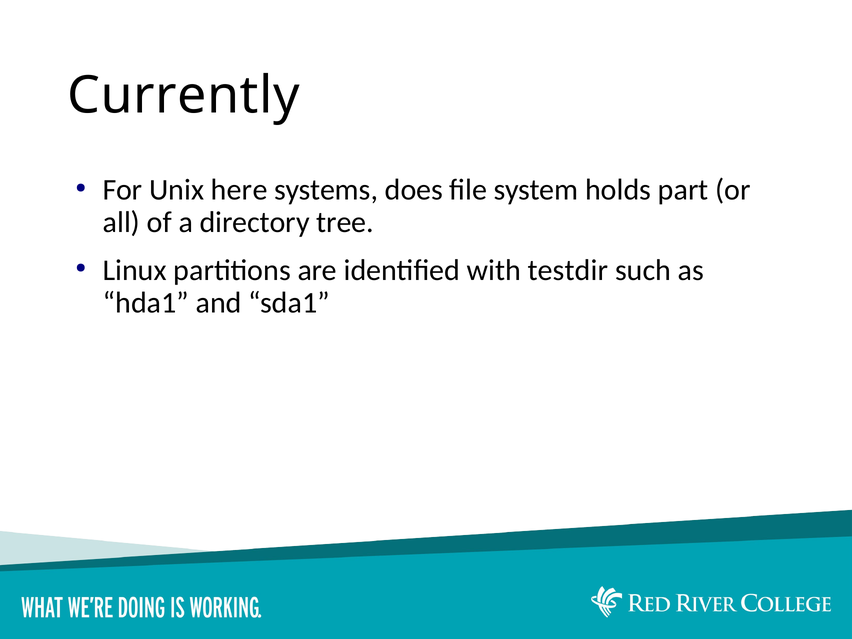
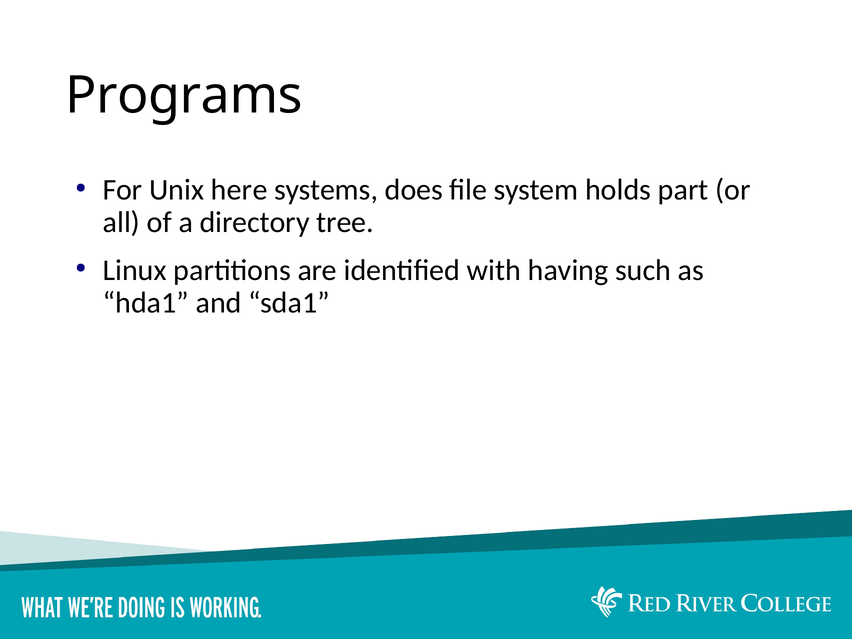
Currently: Currently -> Programs
testdir: testdir -> having
